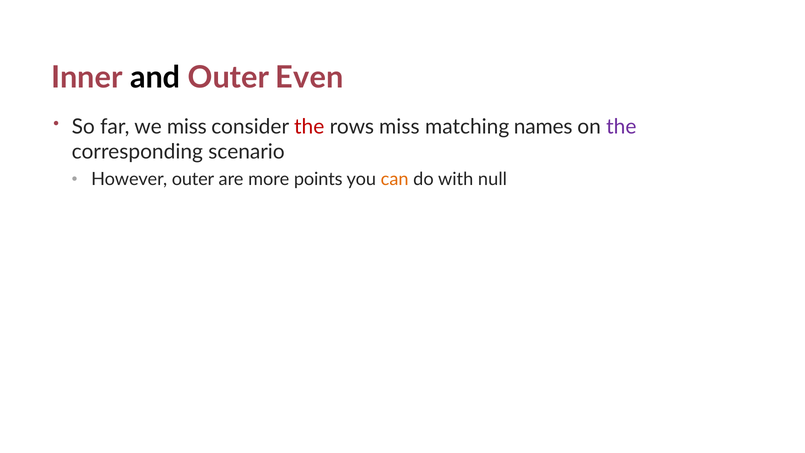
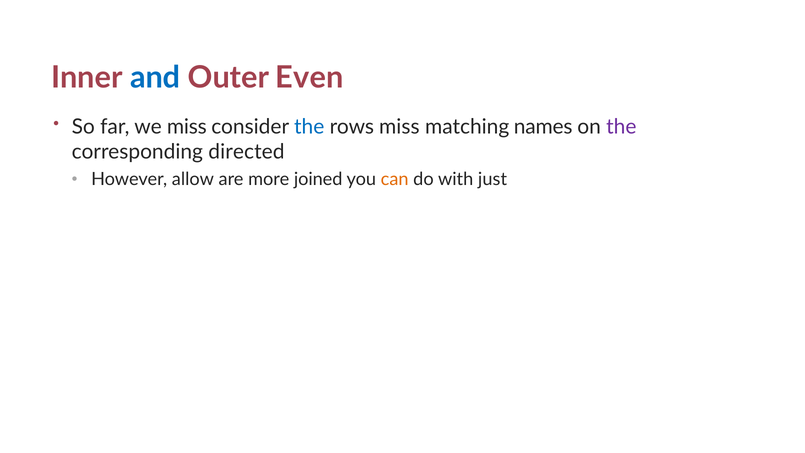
and colour: black -> blue
the at (309, 127) colour: red -> blue
scenario: scenario -> directed
However outer: outer -> allow
points: points -> joined
null: null -> just
